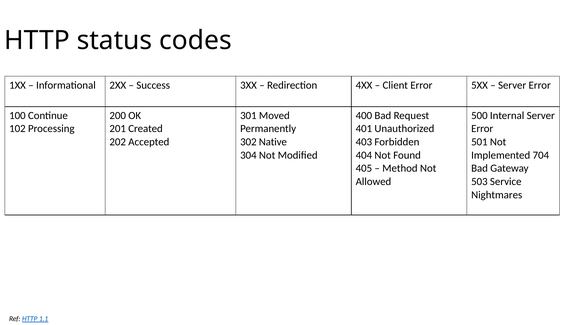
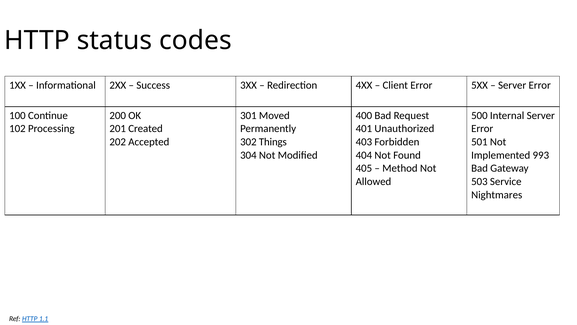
Native: Native -> Things
704: 704 -> 993
